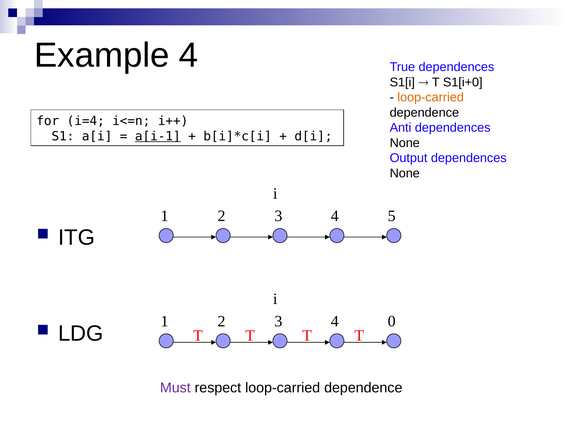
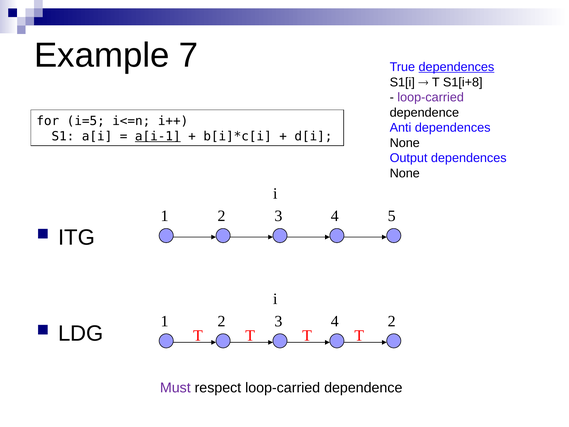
Example 4: 4 -> 7
dependences at (456, 67) underline: none -> present
S1[i+0: S1[i+0 -> S1[i+8
loop-carried at (431, 97) colour: orange -> purple
i=4: i=4 -> i=5
1 0: 0 -> 2
